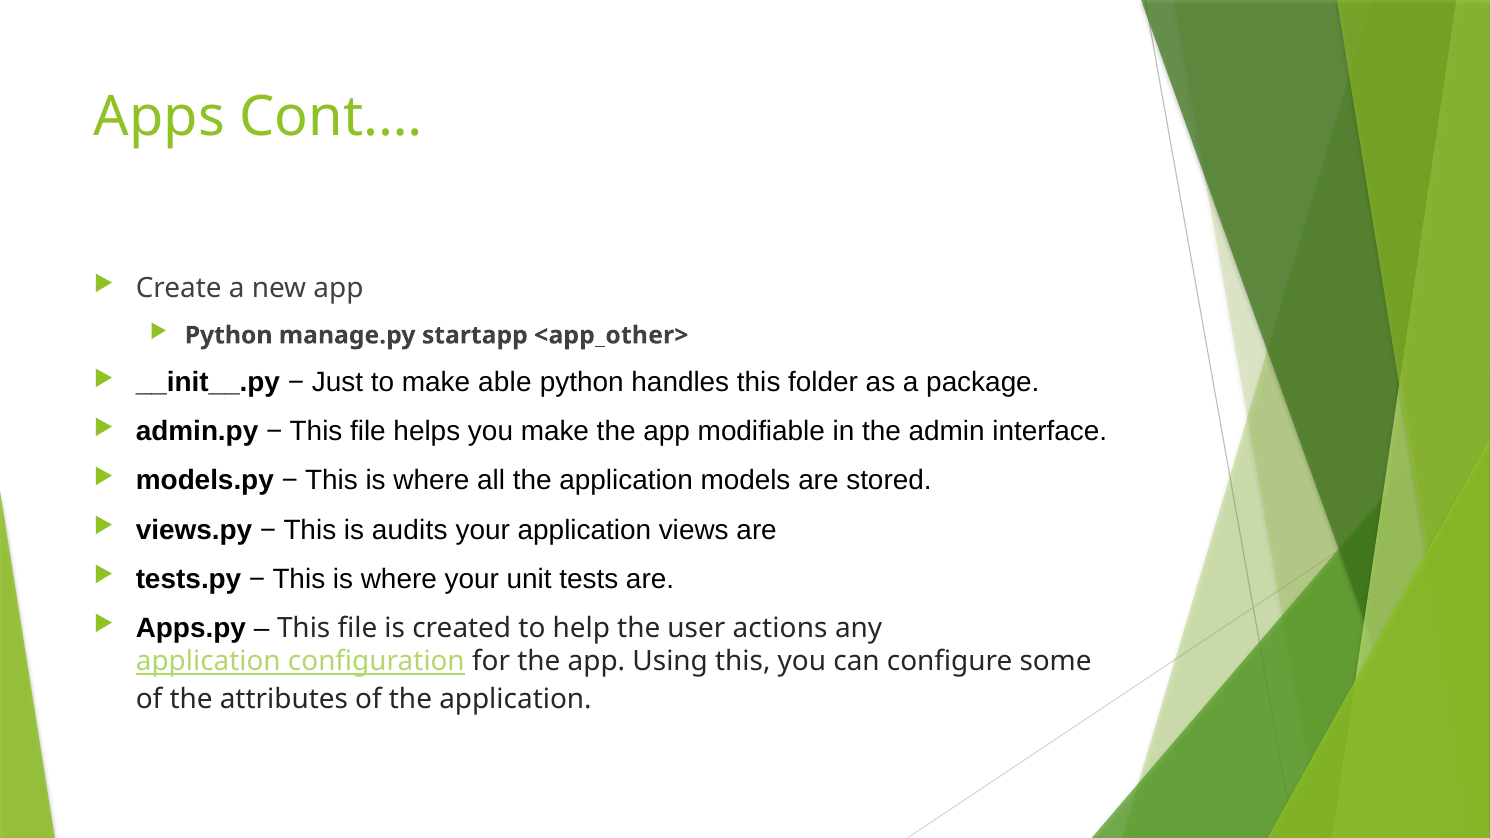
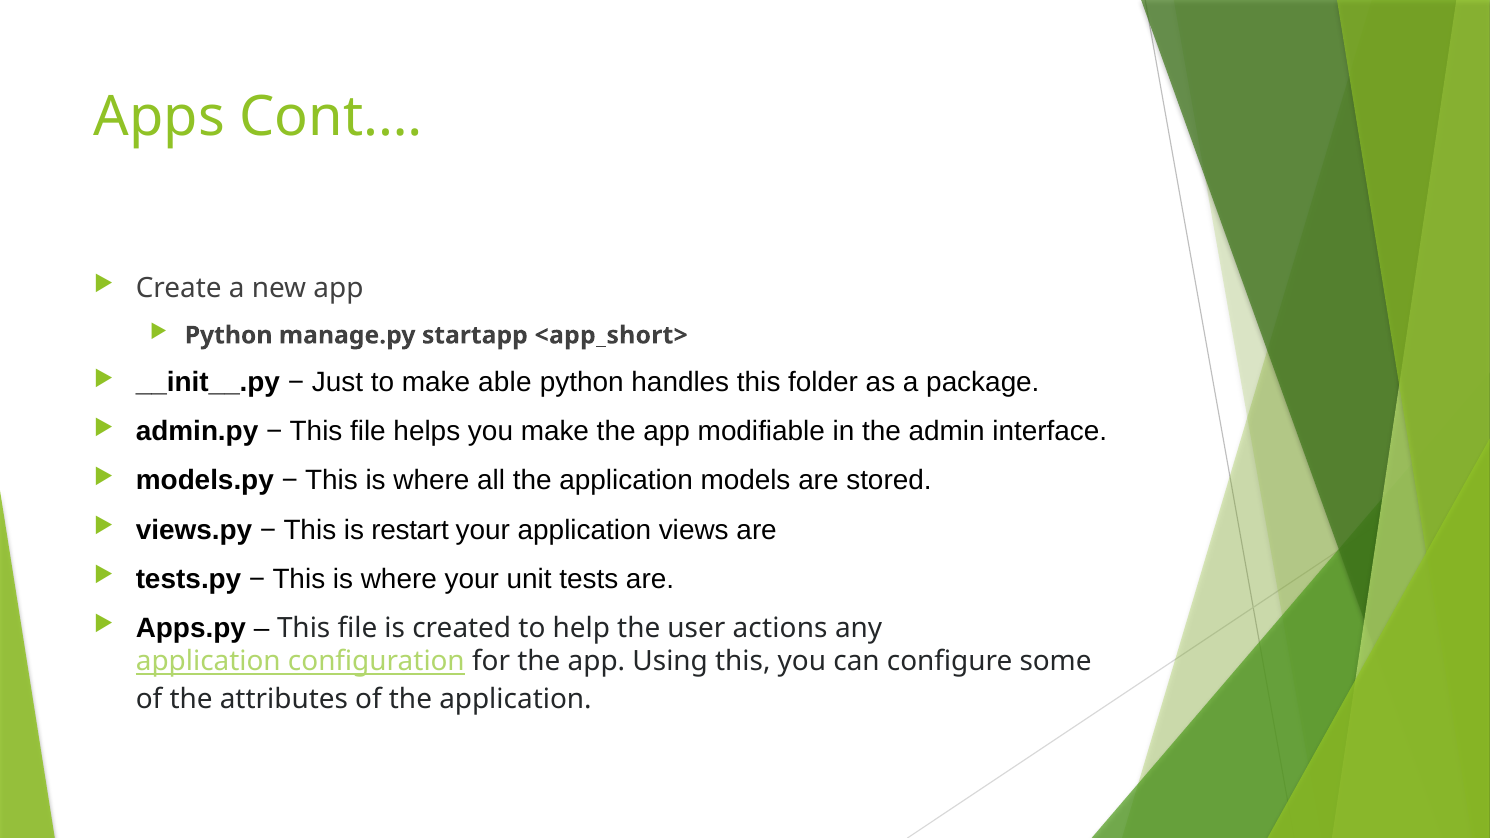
<app_other>: <app_other> -> <app_short>
audits: audits -> restart
